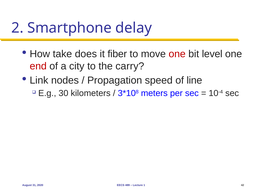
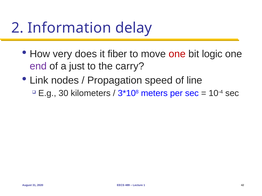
Smartphone: Smartphone -> Information
take: take -> very
level: level -> logic
end colour: red -> purple
city: city -> just
